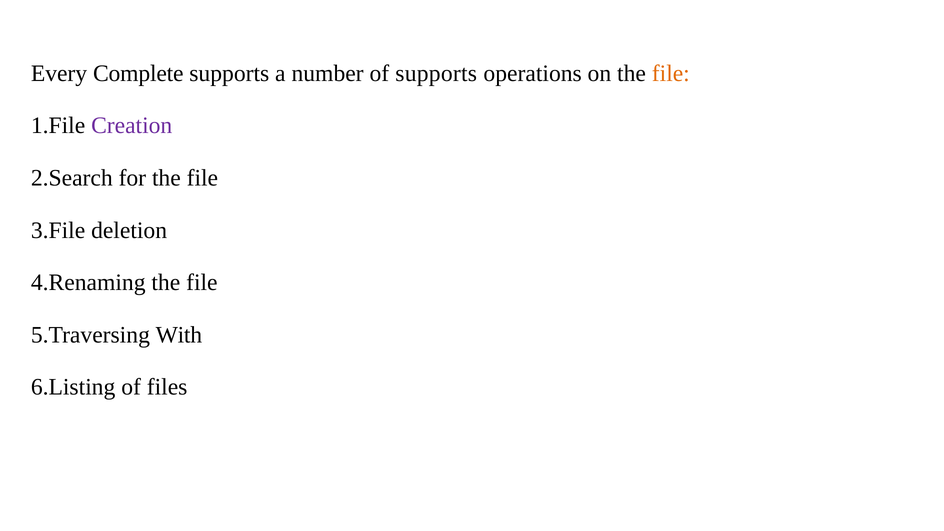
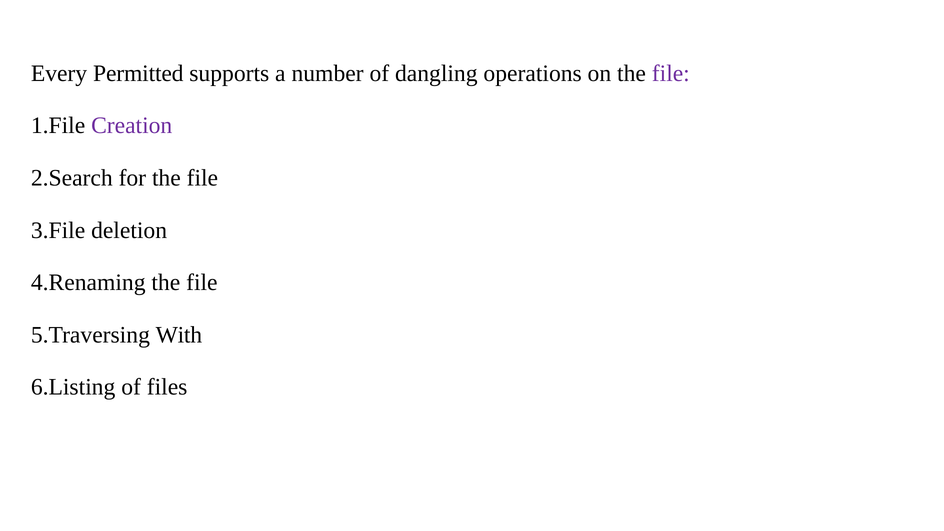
Complete: Complete -> Permitted
of supports: supports -> dangling
file at (671, 73) colour: orange -> purple
